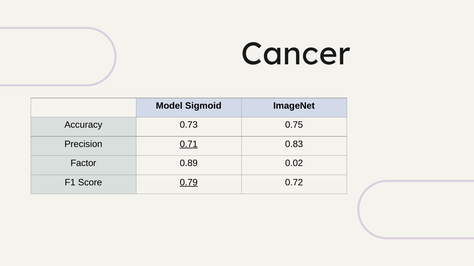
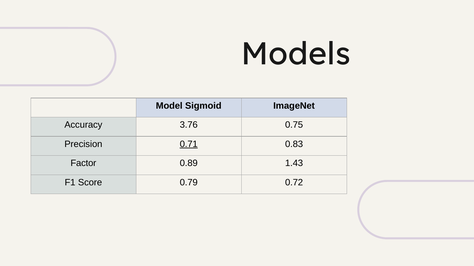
Cancer: Cancer -> Models
0.73: 0.73 -> 3.76
0.02: 0.02 -> 1.43
0.79 underline: present -> none
